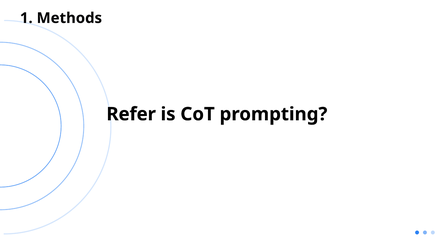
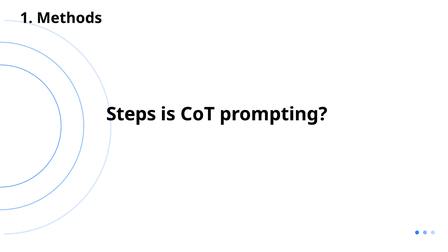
Refer: Refer -> Steps
